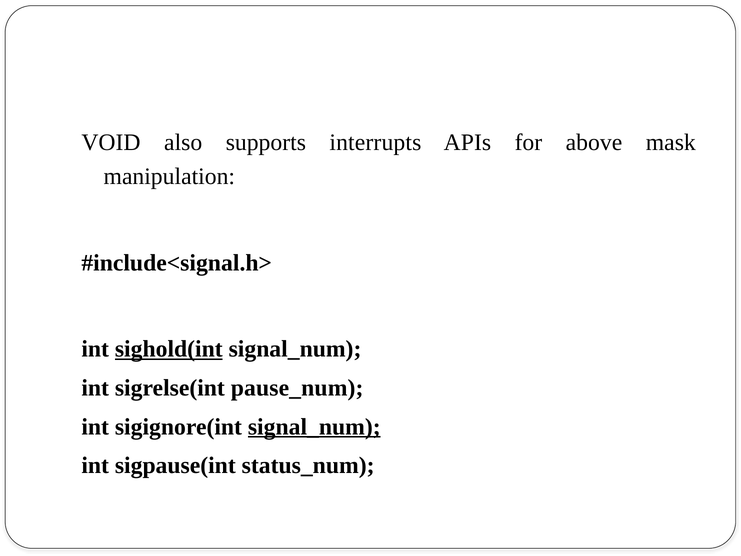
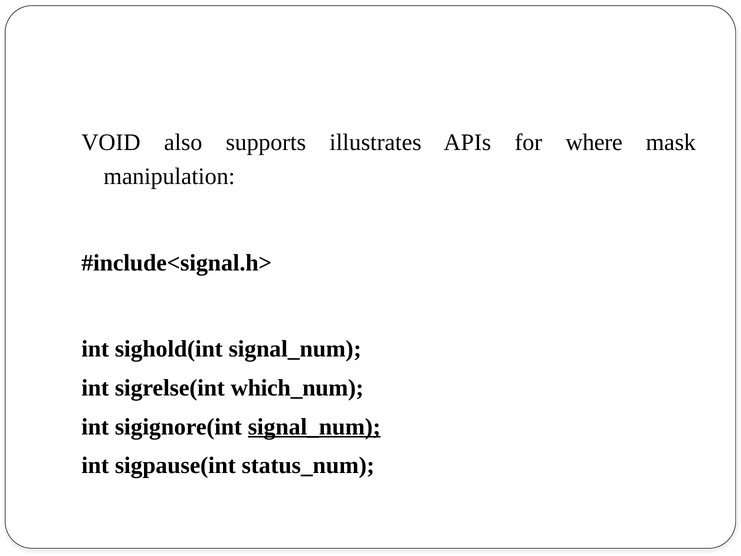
interrupts: interrupts -> illustrates
above: above -> where
sighold(int underline: present -> none
pause_num: pause_num -> which_num
